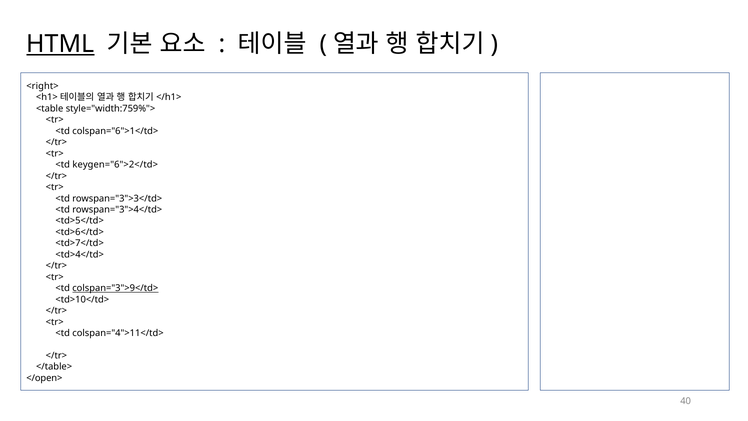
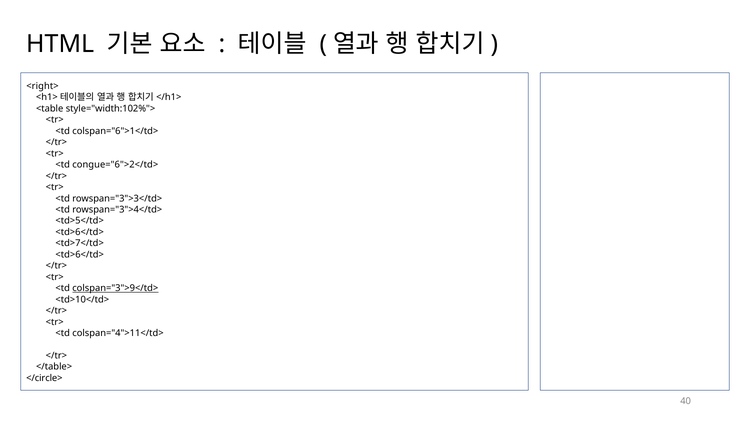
HTML underline: present -> none
style="width:759%">: style="width:759%"> -> style="width:102%">
keygen="6">2</td>: keygen="6">2</td> -> congue="6">2</td>
<td>4</td> at (80, 254): <td>4</td> -> <td>6</td>
</open>: </open> -> </circle>
